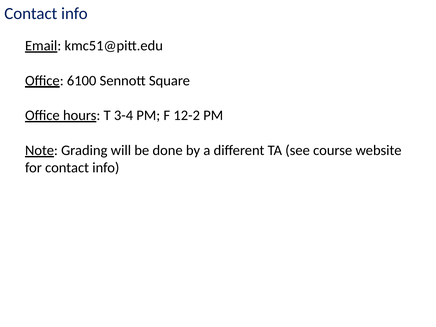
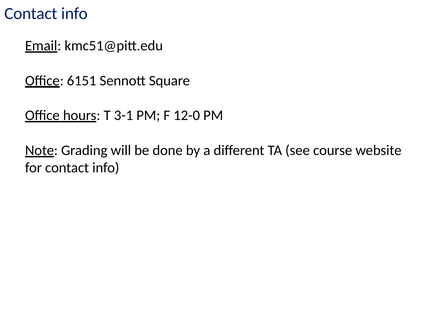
6100: 6100 -> 6151
3-4: 3-4 -> 3-1
12-2: 12-2 -> 12-0
